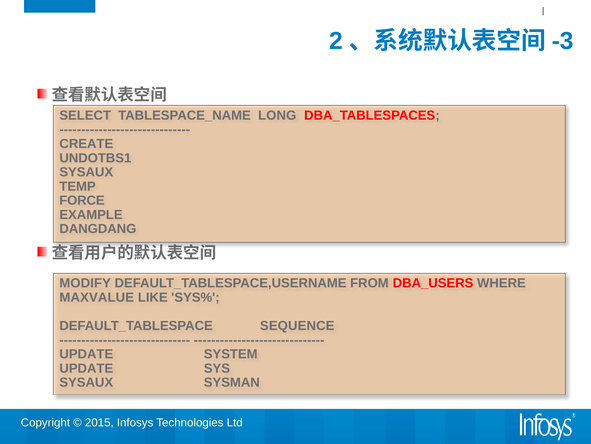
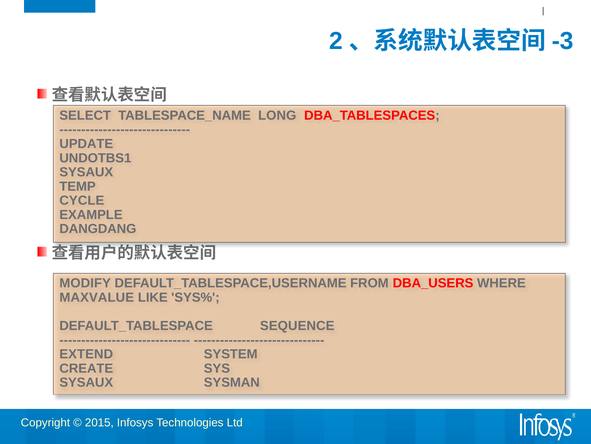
CREATE: CREATE -> UPDATE
FORCE: FORCE -> CYCLE
UPDATE at (86, 354): UPDATE -> EXTEND
UPDATE at (86, 368): UPDATE -> CREATE
